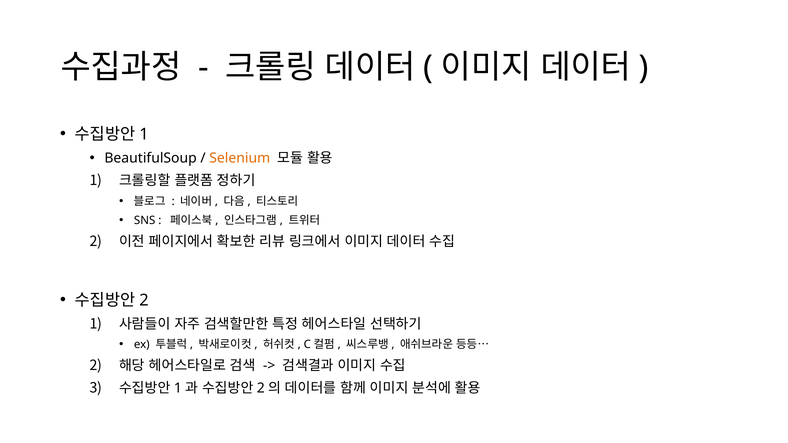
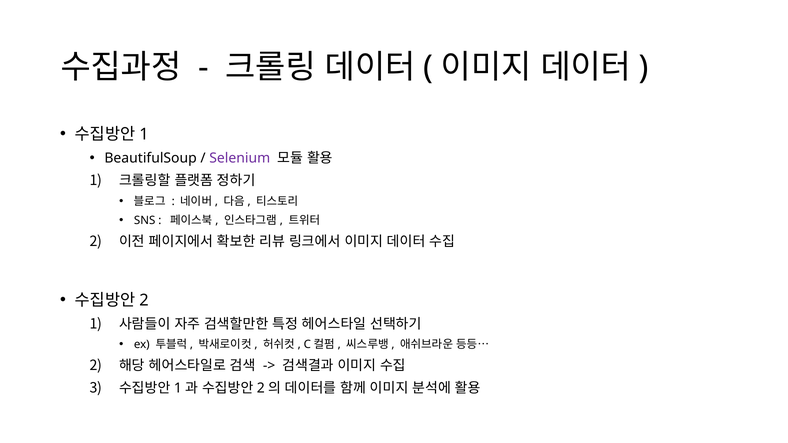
Selenium colour: orange -> purple
